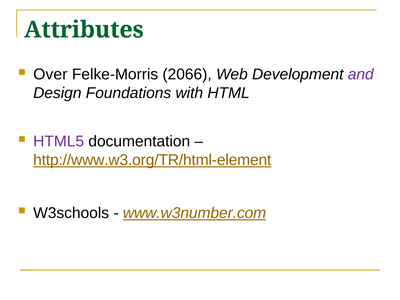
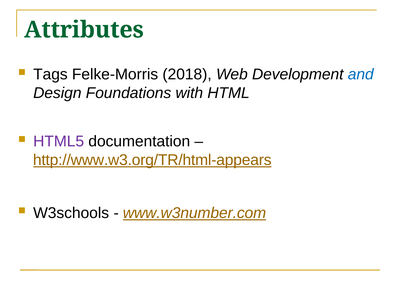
Over: Over -> Tags
2066: 2066 -> 2018
and colour: purple -> blue
http://www.w3.org/TR/html-element: http://www.w3.org/TR/html-element -> http://www.w3.org/TR/html-appears
